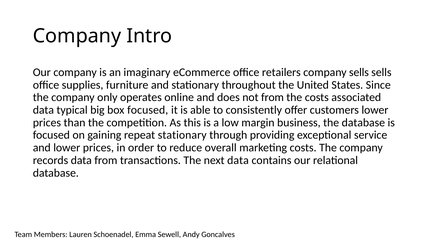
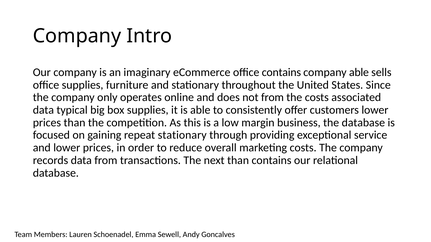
office retailers: retailers -> contains
company sells: sells -> able
box focused: focused -> supplies
next data: data -> than
